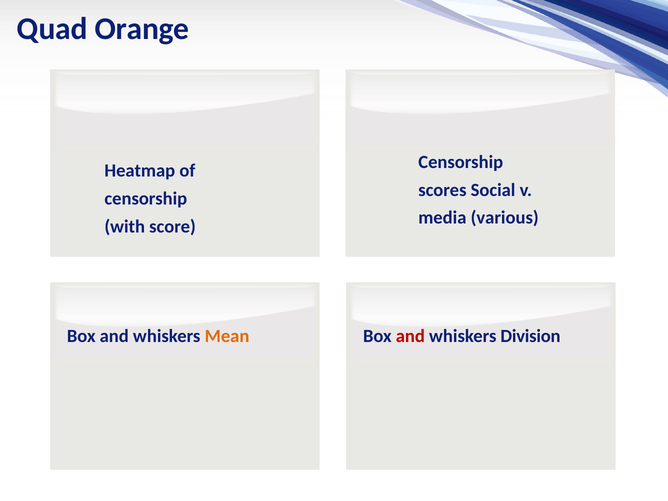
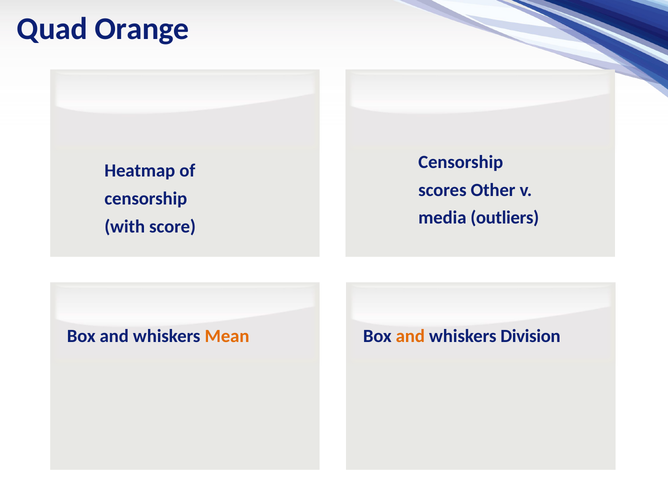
Social: Social -> Other
various: various -> outliers
and at (410, 336) colour: red -> orange
